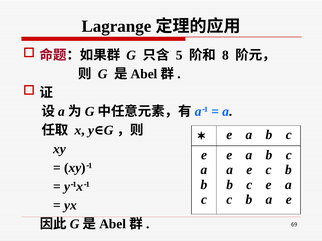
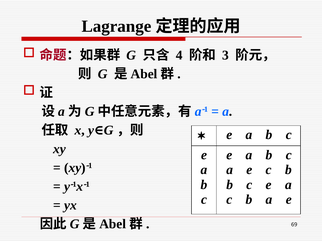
5: 5 -> 4
8: 8 -> 3
